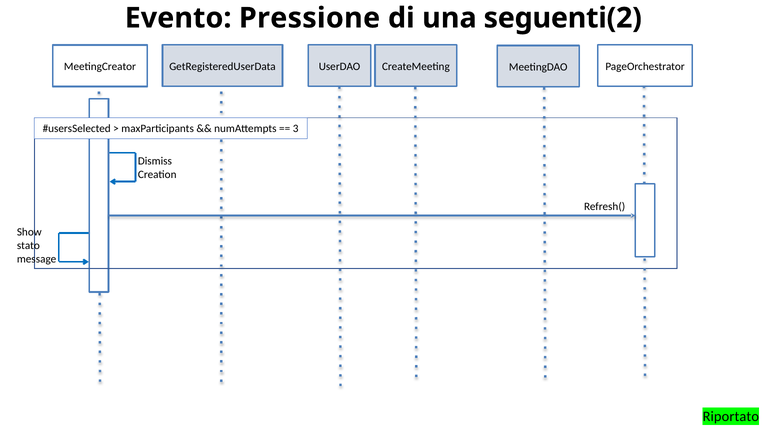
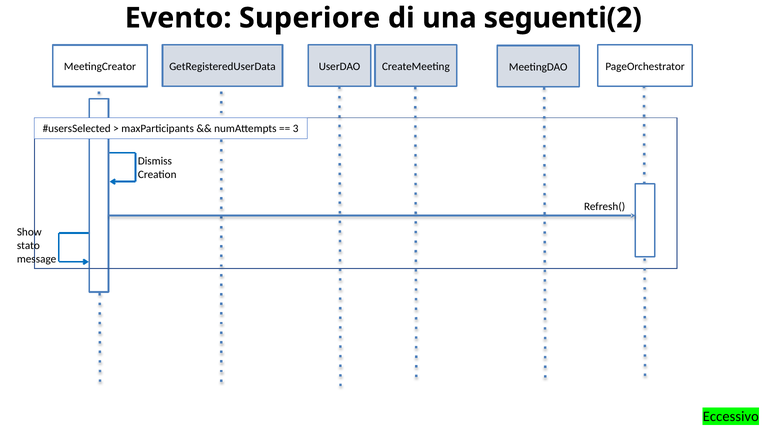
Pressione: Pressione -> Superiore
Riportato: Riportato -> Eccessivo
